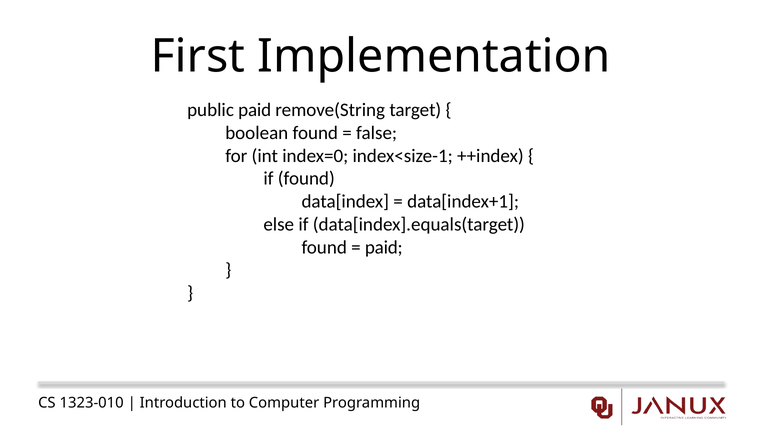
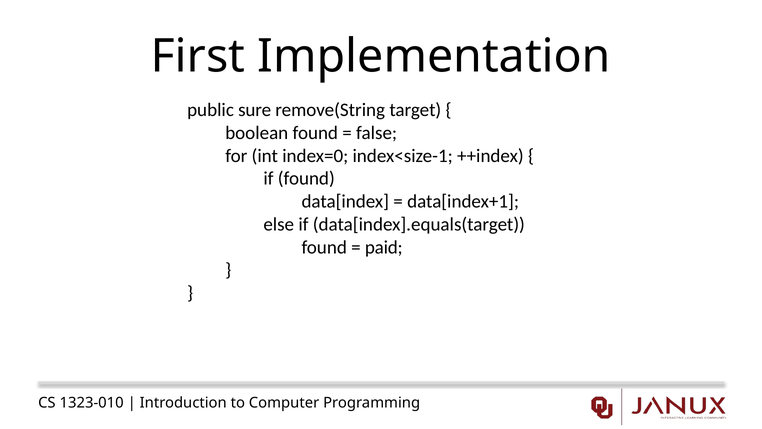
public paid: paid -> sure
